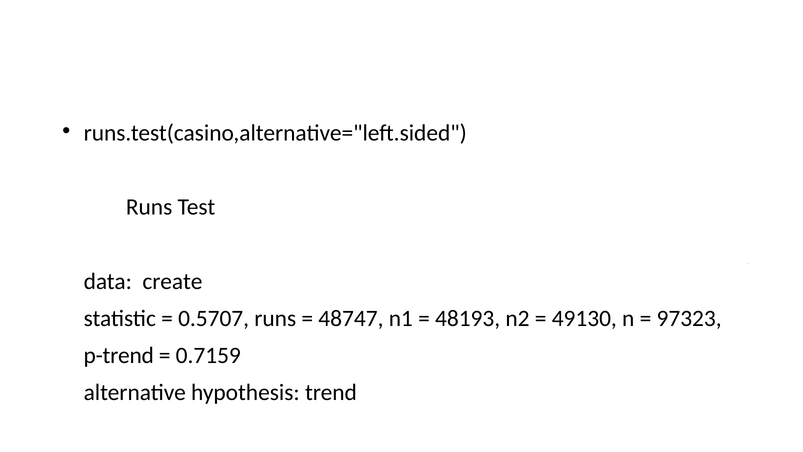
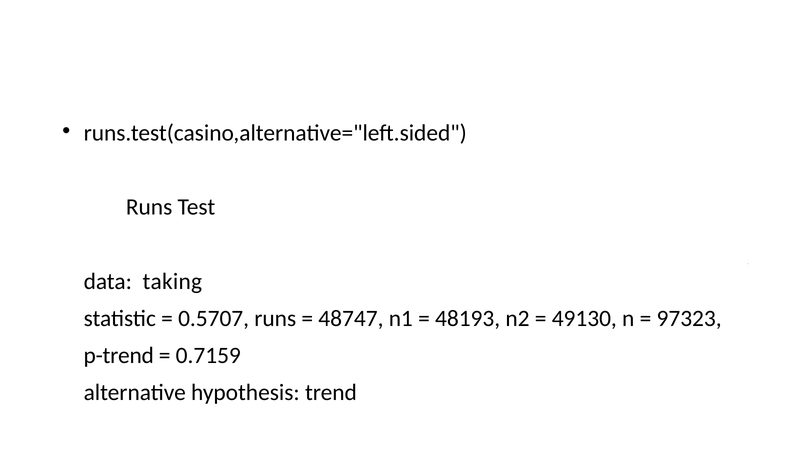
create: create -> taking
